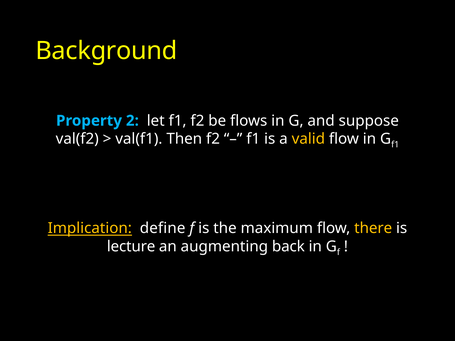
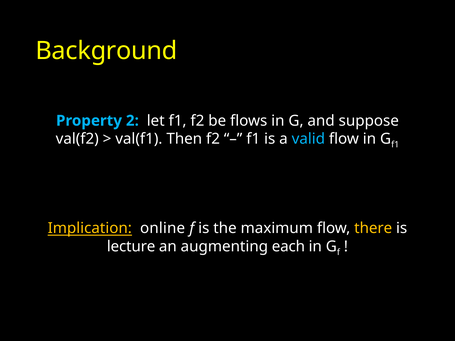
valid colour: yellow -> light blue
define: define -> online
back: back -> each
